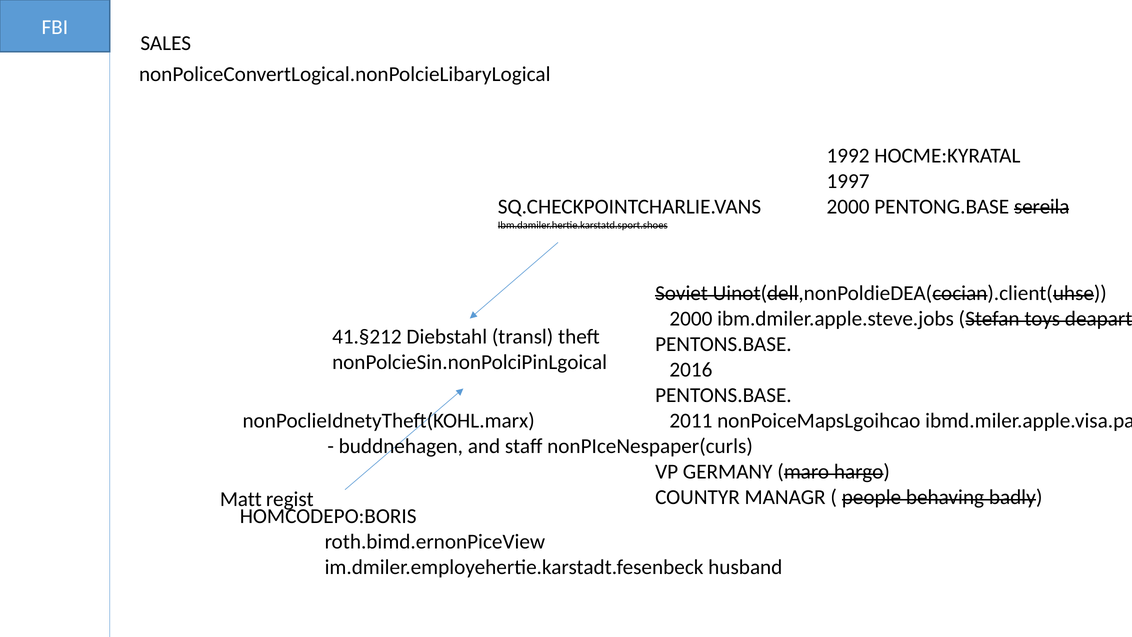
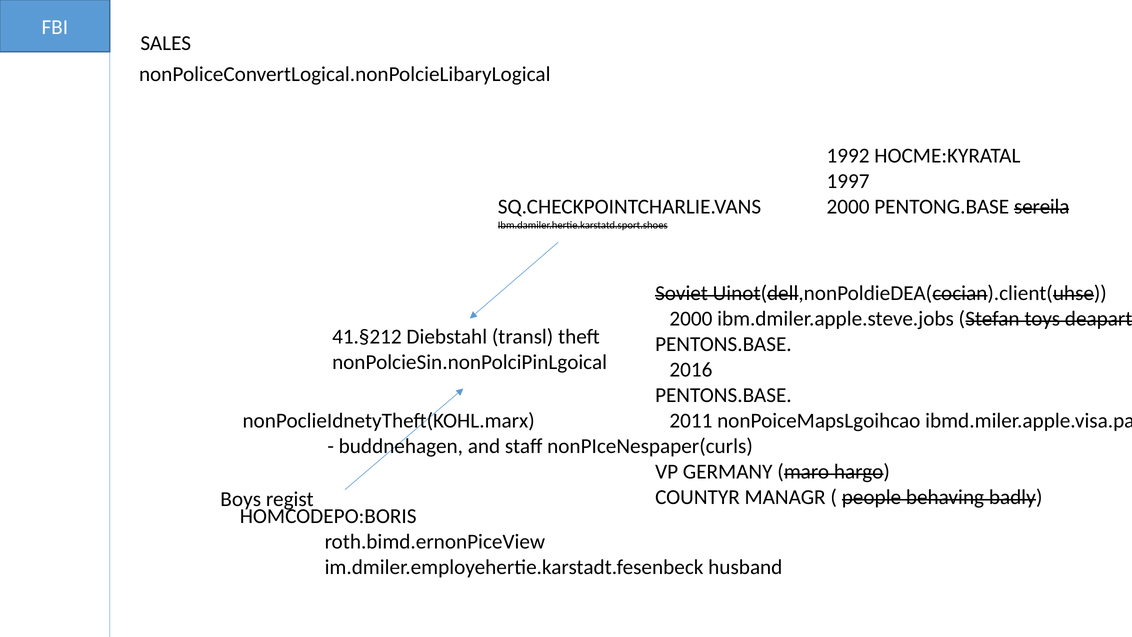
Matt: Matt -> Boys
